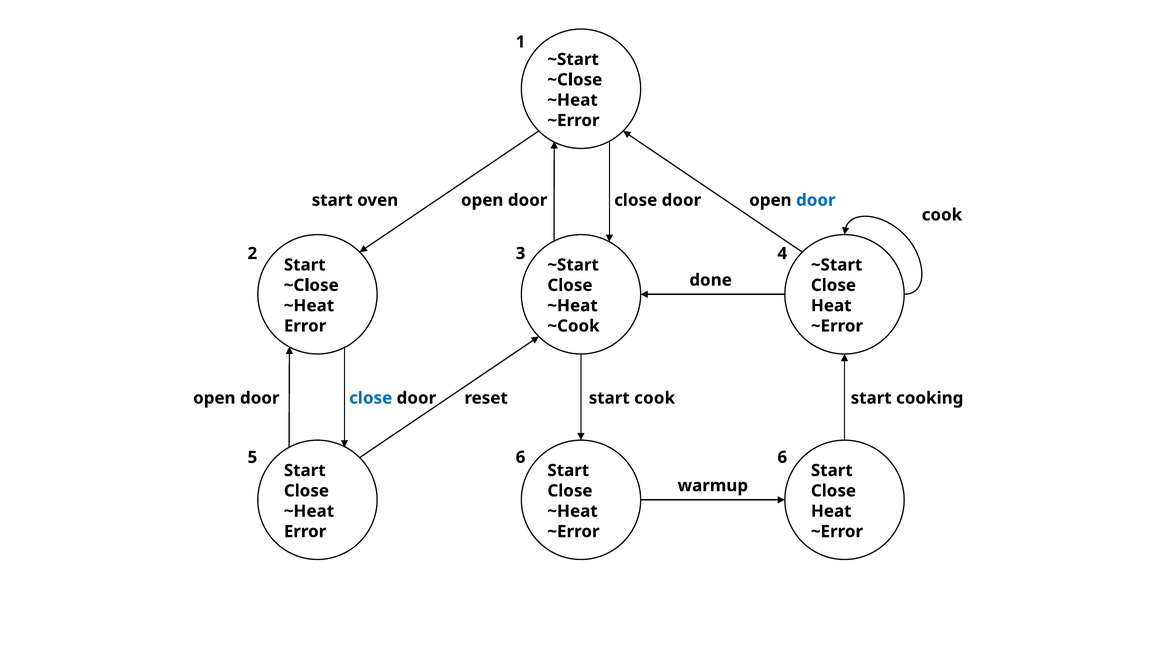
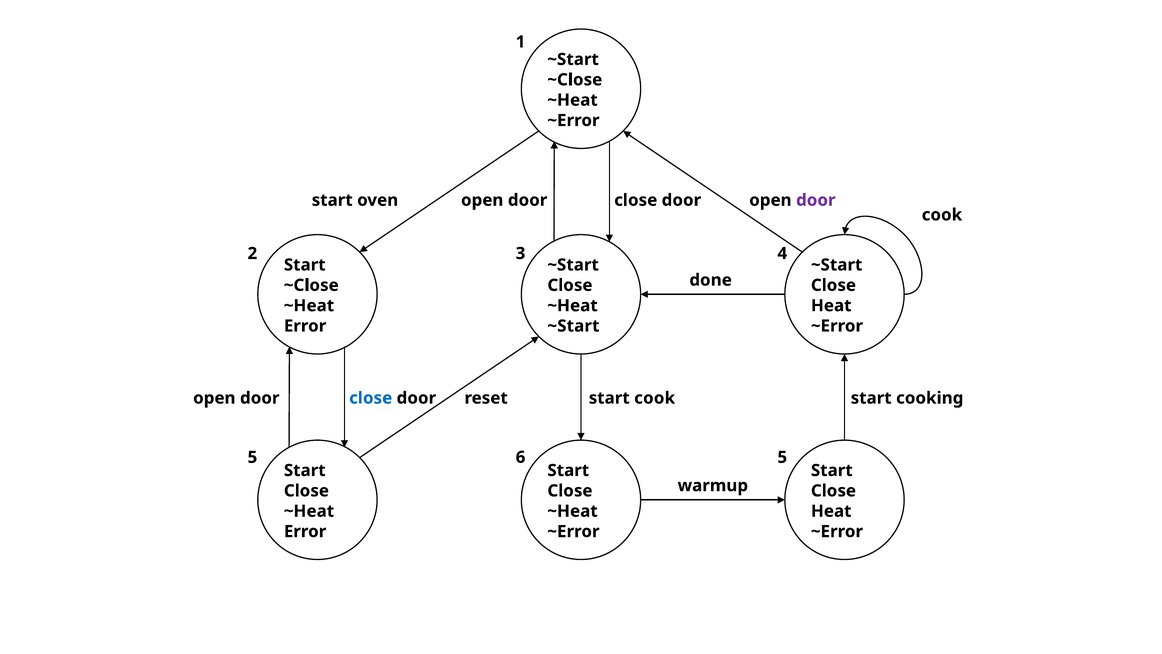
door at (816, 200) colour: blue -> purple
~Cook at (573, 326): ~Cook -> ~Start
5 6: 6 -> 5
